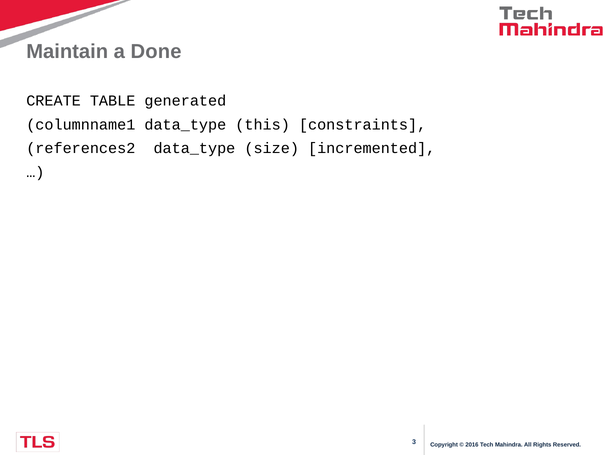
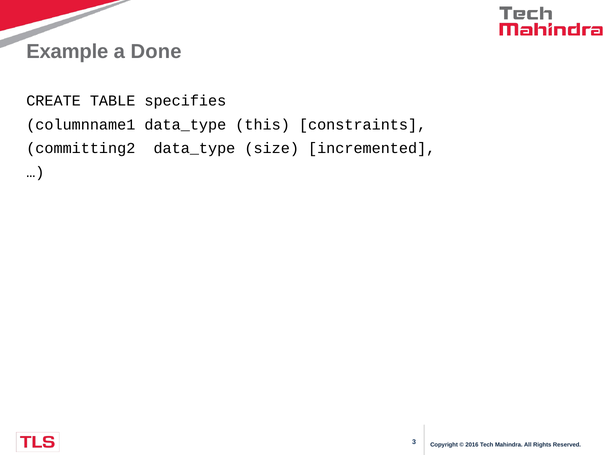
Maintain: Maintain -> Example
generated: generated -> specifies
references2: references2 -> committing2
